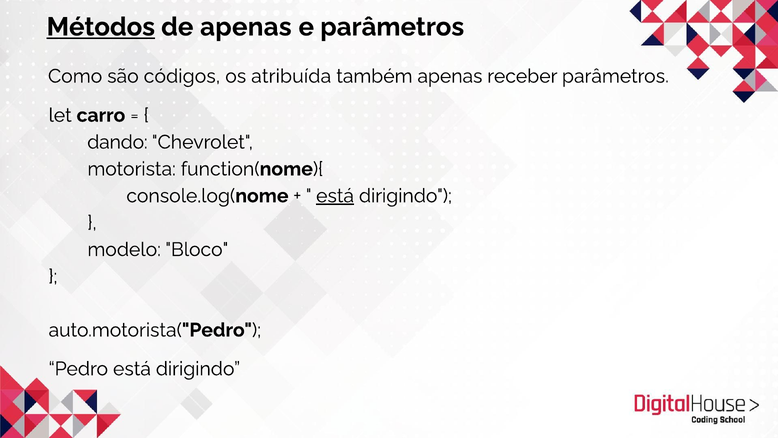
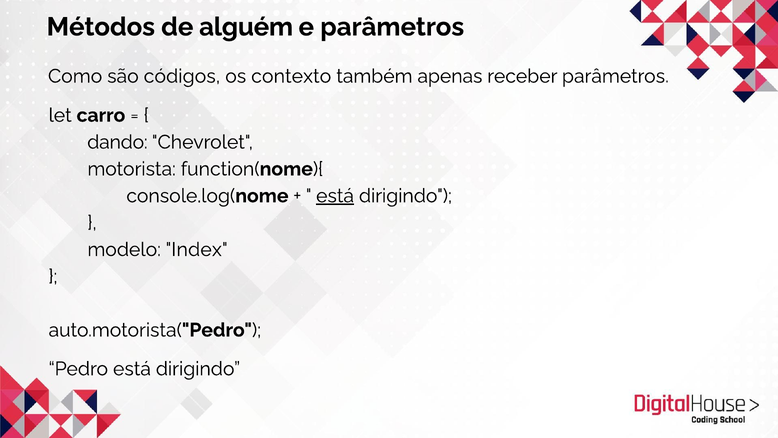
Métodos underline: present -> none
de apenas: apenas -> alguém
atribuída: atribuída -> contexto
Bloco: Bloco -> Index
